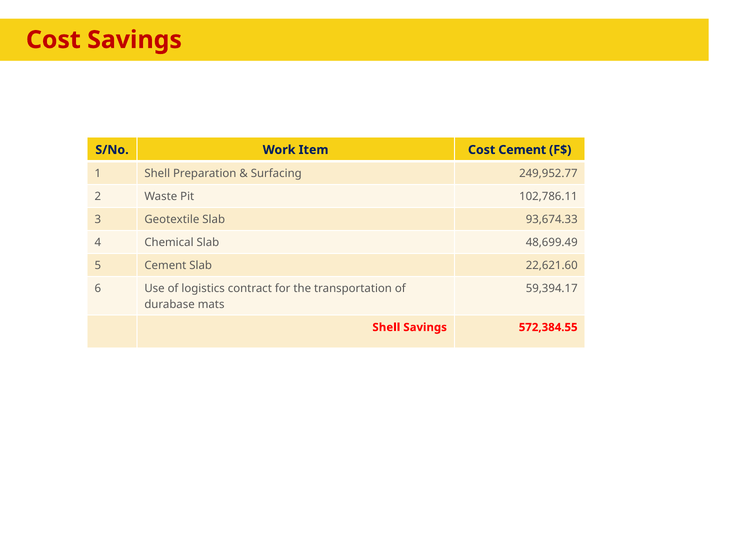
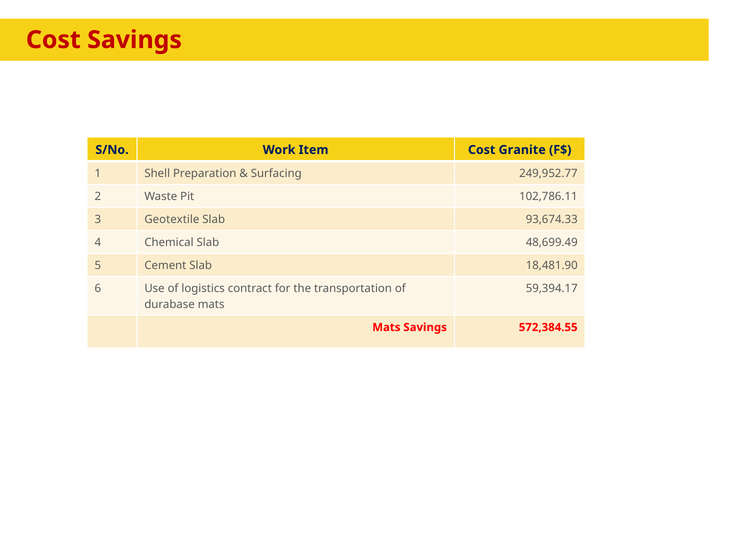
Cost Cement: Cement -> Granite
22,621.60: 22,621.60 -> 18,481.90
Shell at (386, 327): Shell -> Mats
